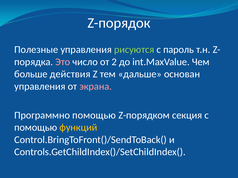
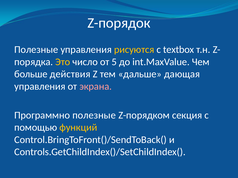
рисуются colour: light green -> yellow
пароль: пароль -> textbox
Это colour: pink -> yellow
2: 2 -> 5
основан: основан -> дающая
Программно помощью: помощью -> полезные
